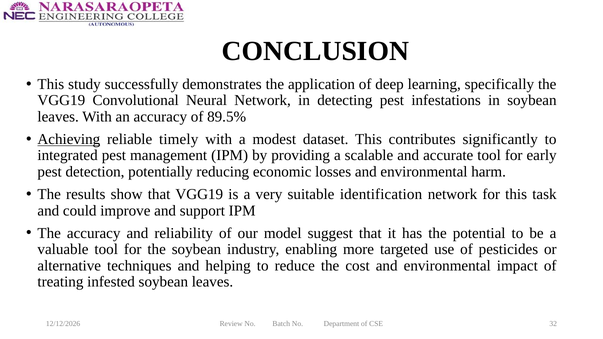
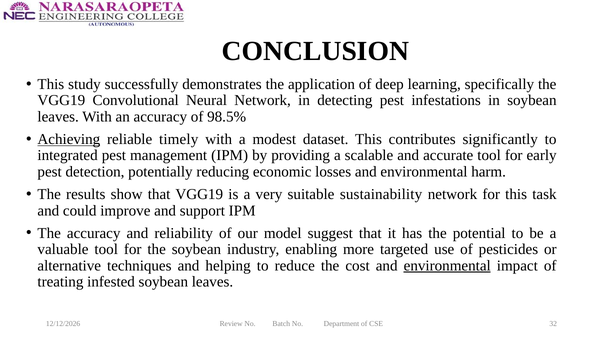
89.5%: 89.5% -> 98.5%
identification: identification -> sustainability
environmental at (447, 266) underline: none -> present
